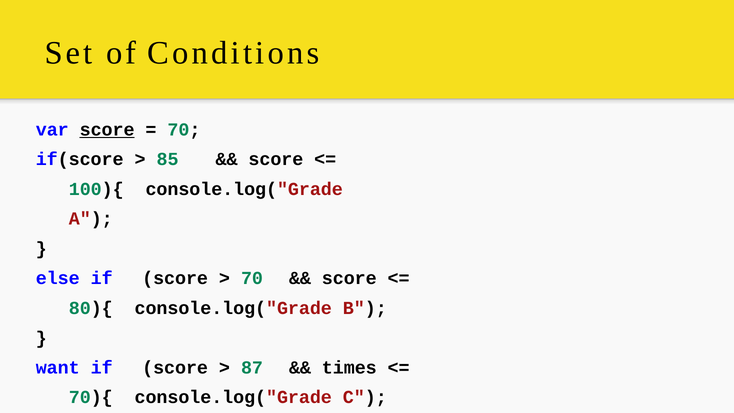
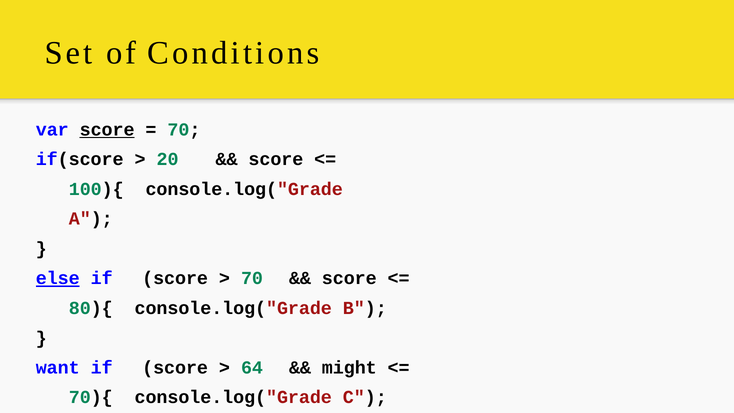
85: 85 -> 20
else underline: none -> present
87: 87 -> 64
times: times -> might
